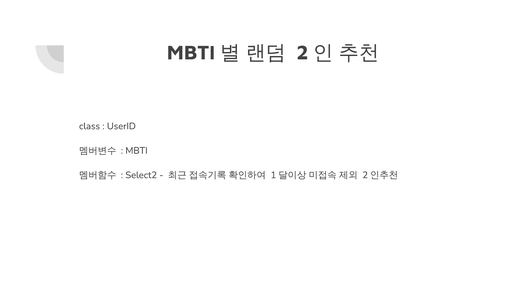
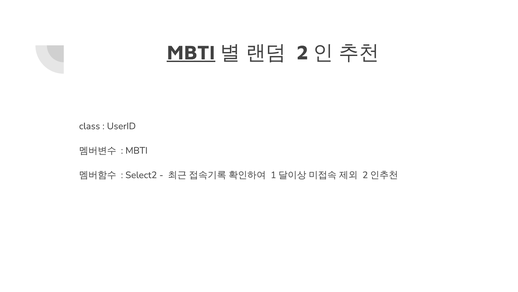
MBTI at (191, 53) underline: none -> present
